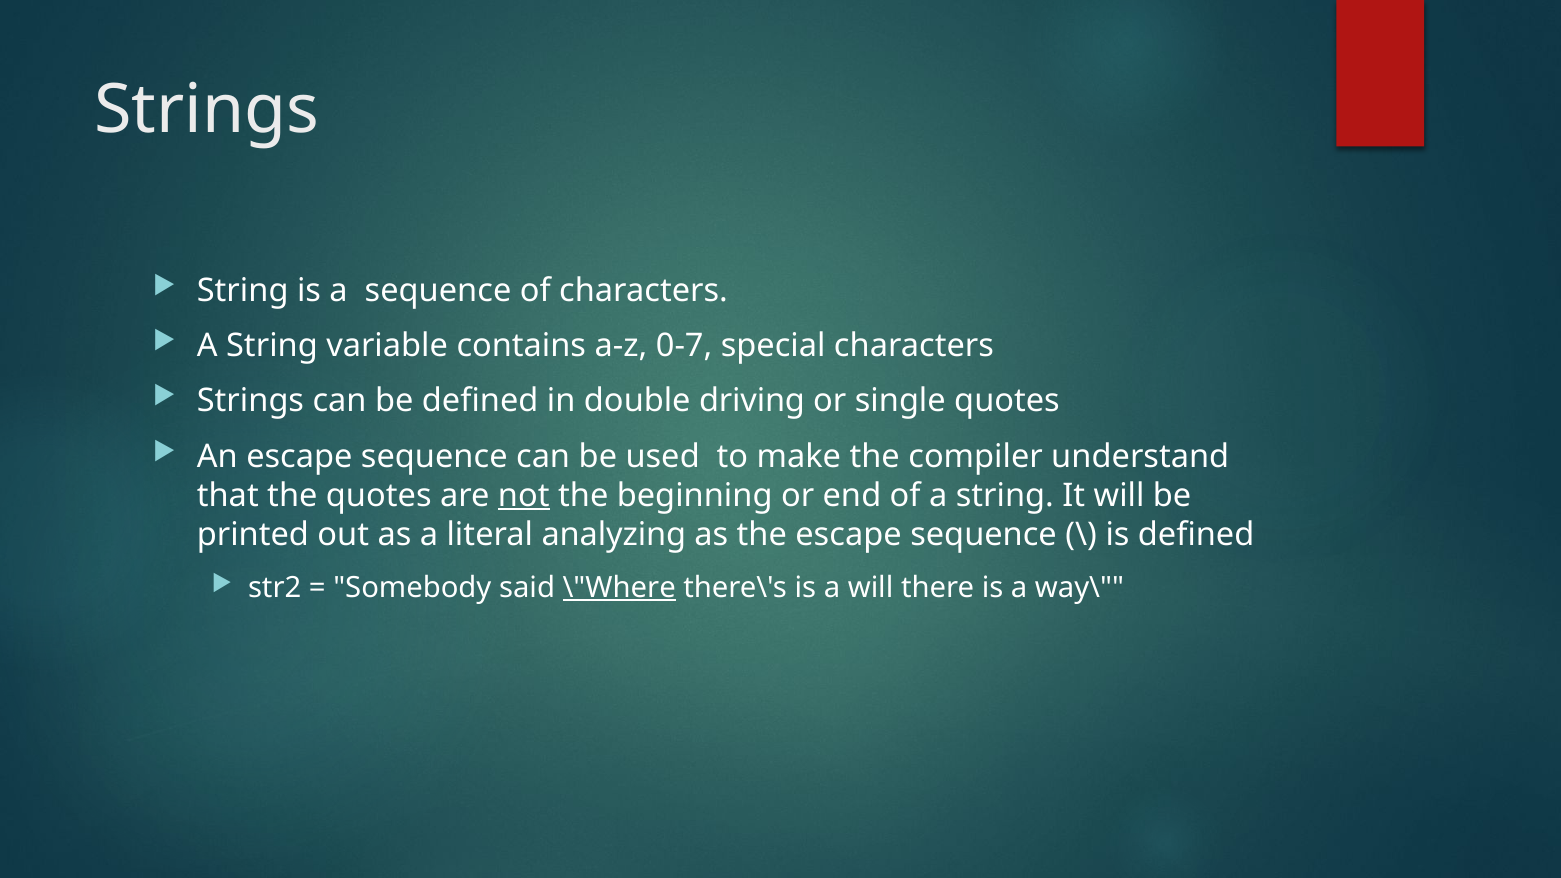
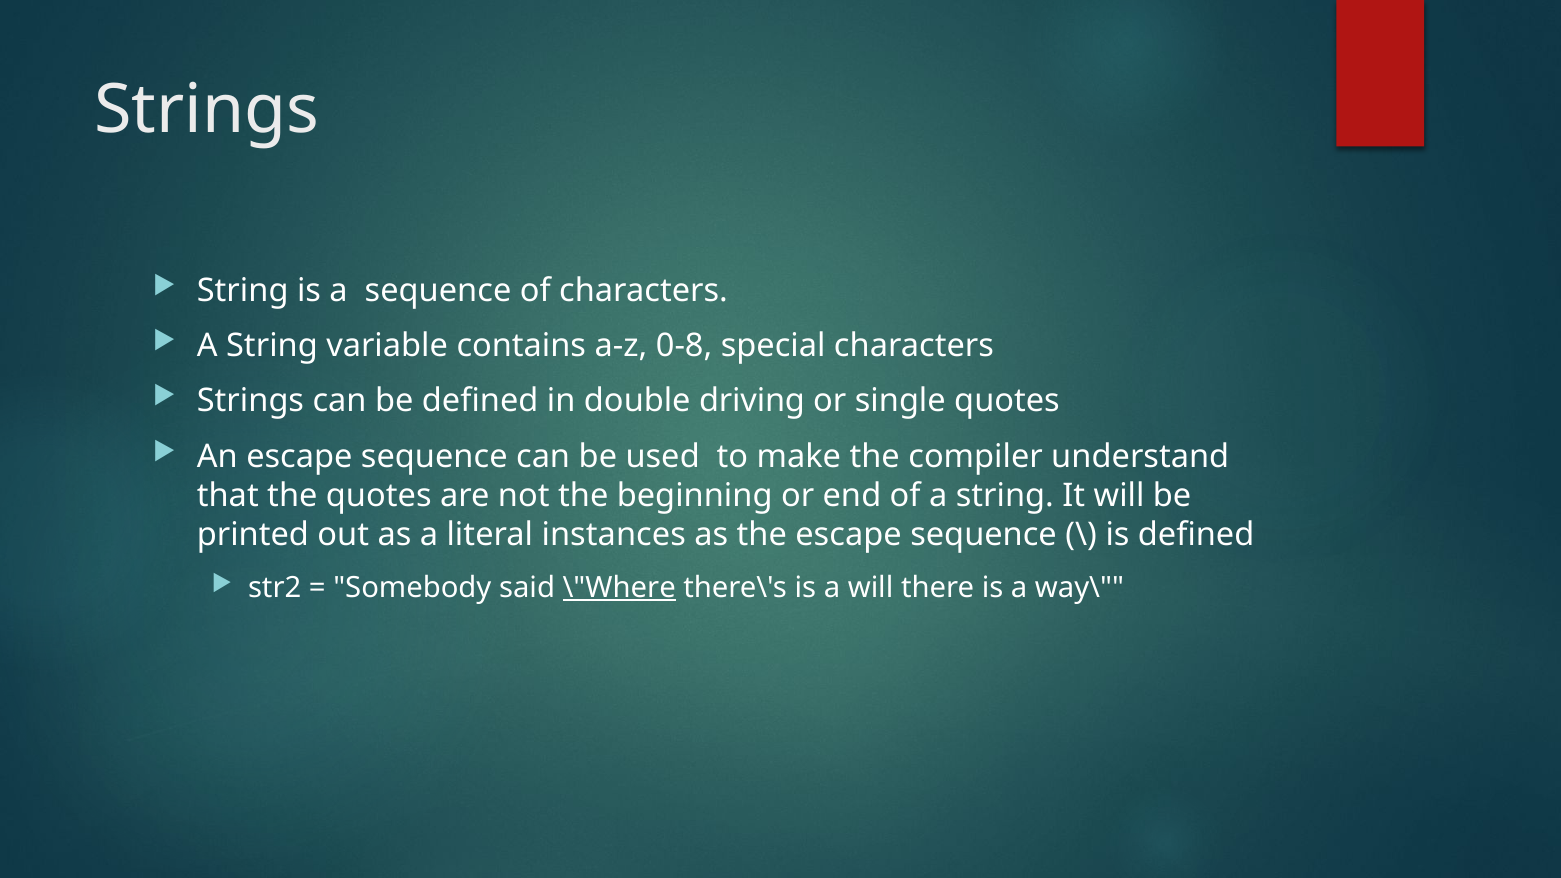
0-7: 0-7 -> 0-8
not underline: present -> none
analyzing: analyzing -> instances
